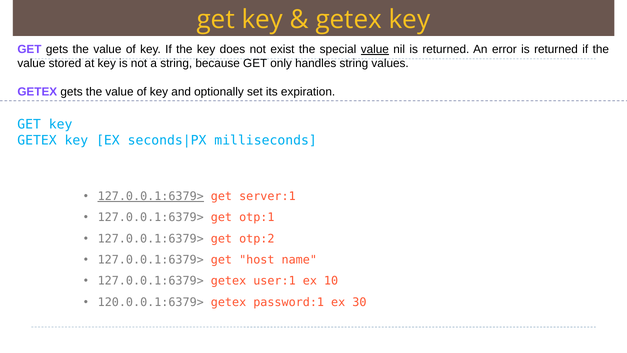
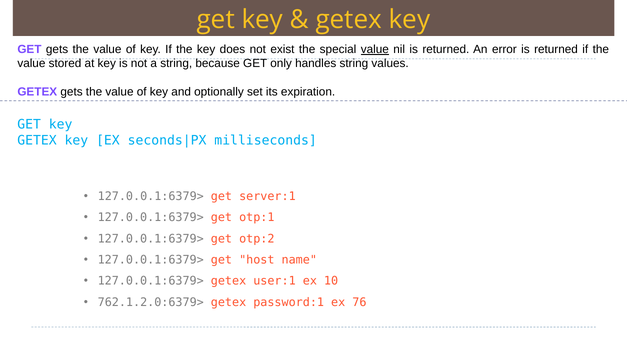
127.0.0.1:6379> at (151, 196) underline: present -> none
120.0.0.1:6379>: 120.0.0.1:6379> -> 762.1.2.0:6379>
30: 30 -> 76
